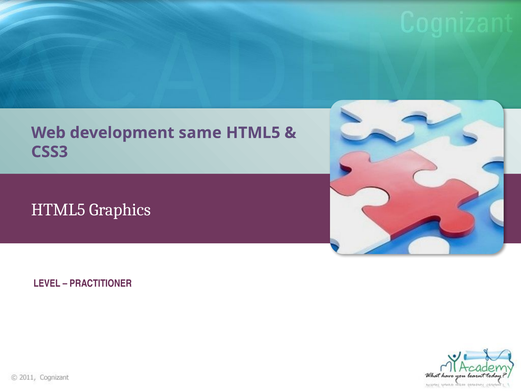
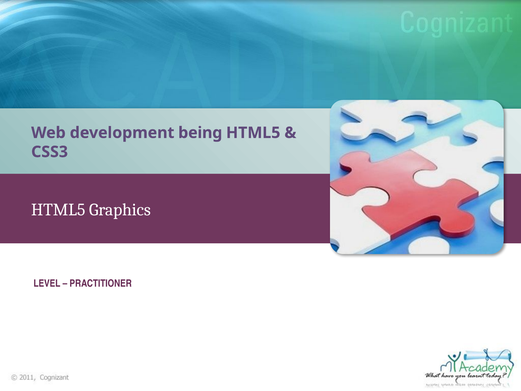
same: same -> being
